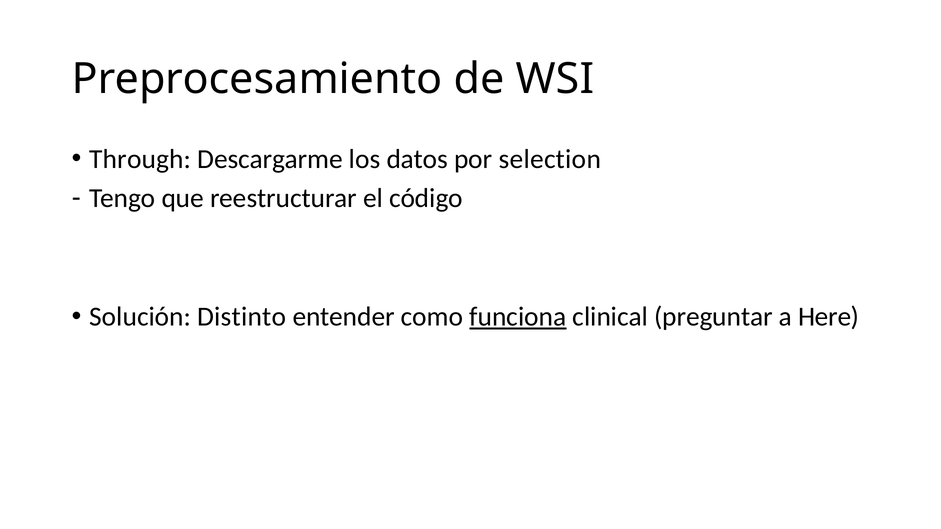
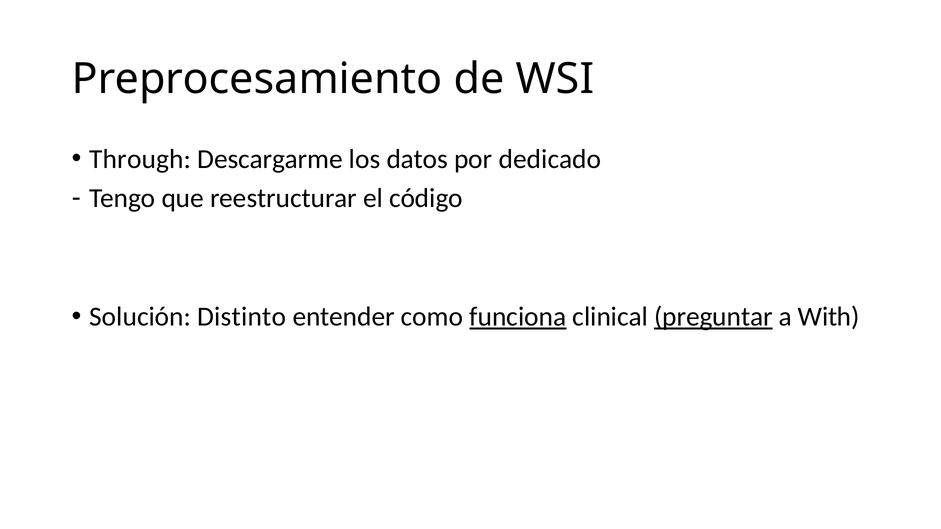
selection: selection -> dedicado
preguntar underline: none -> present
Here: Here -> With
